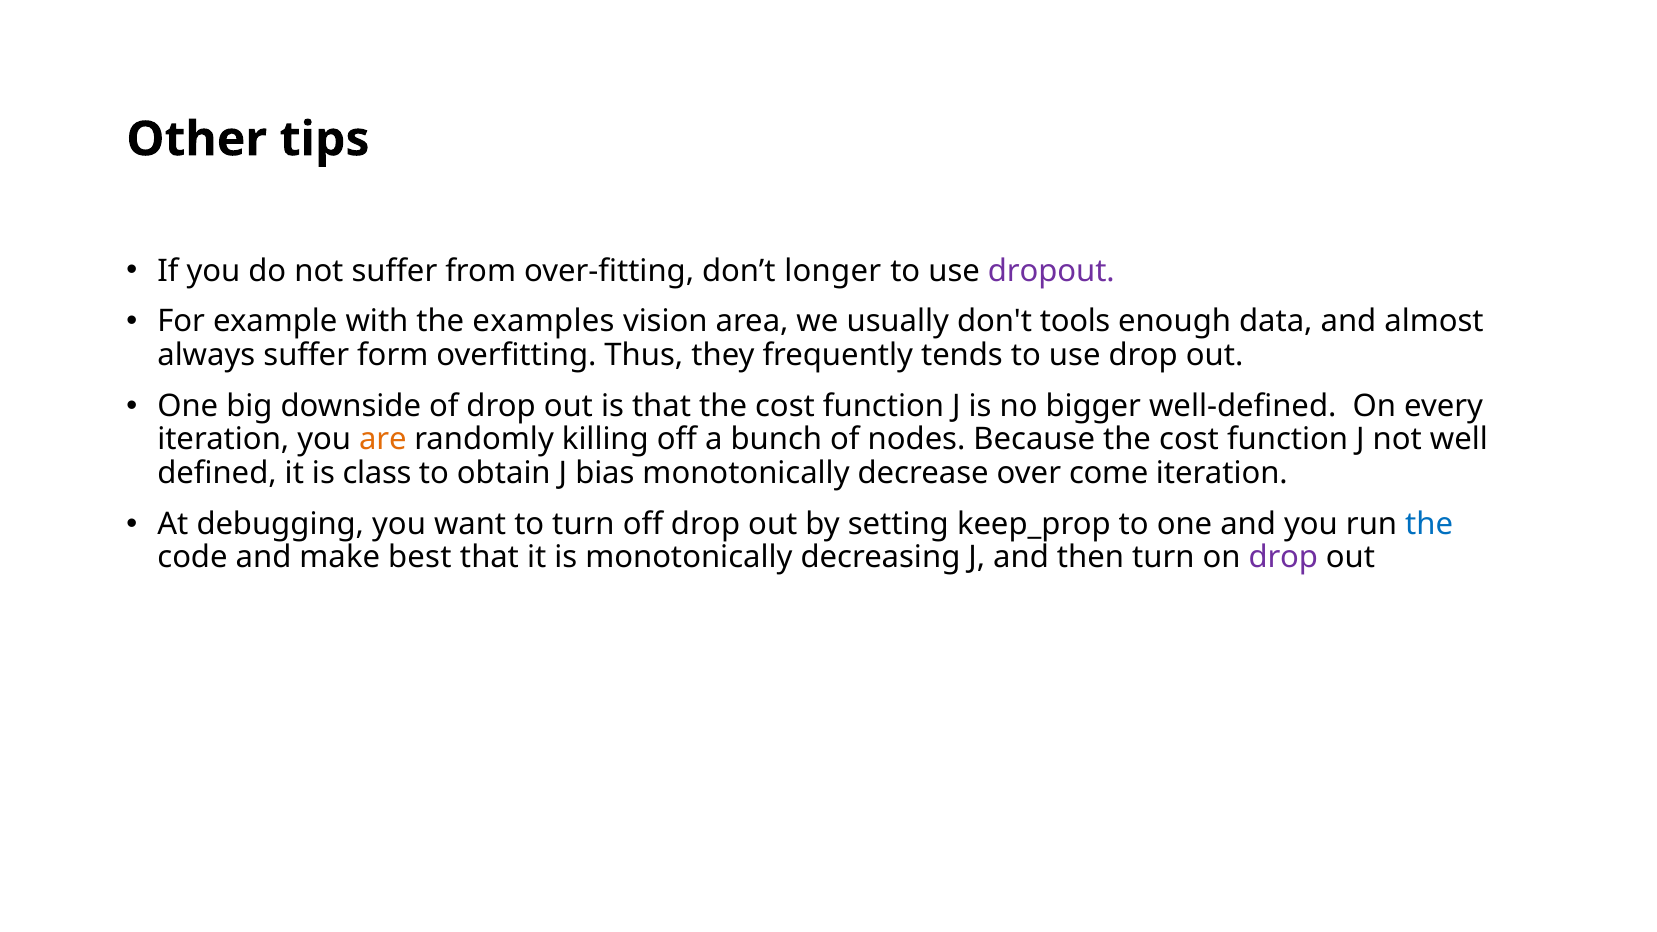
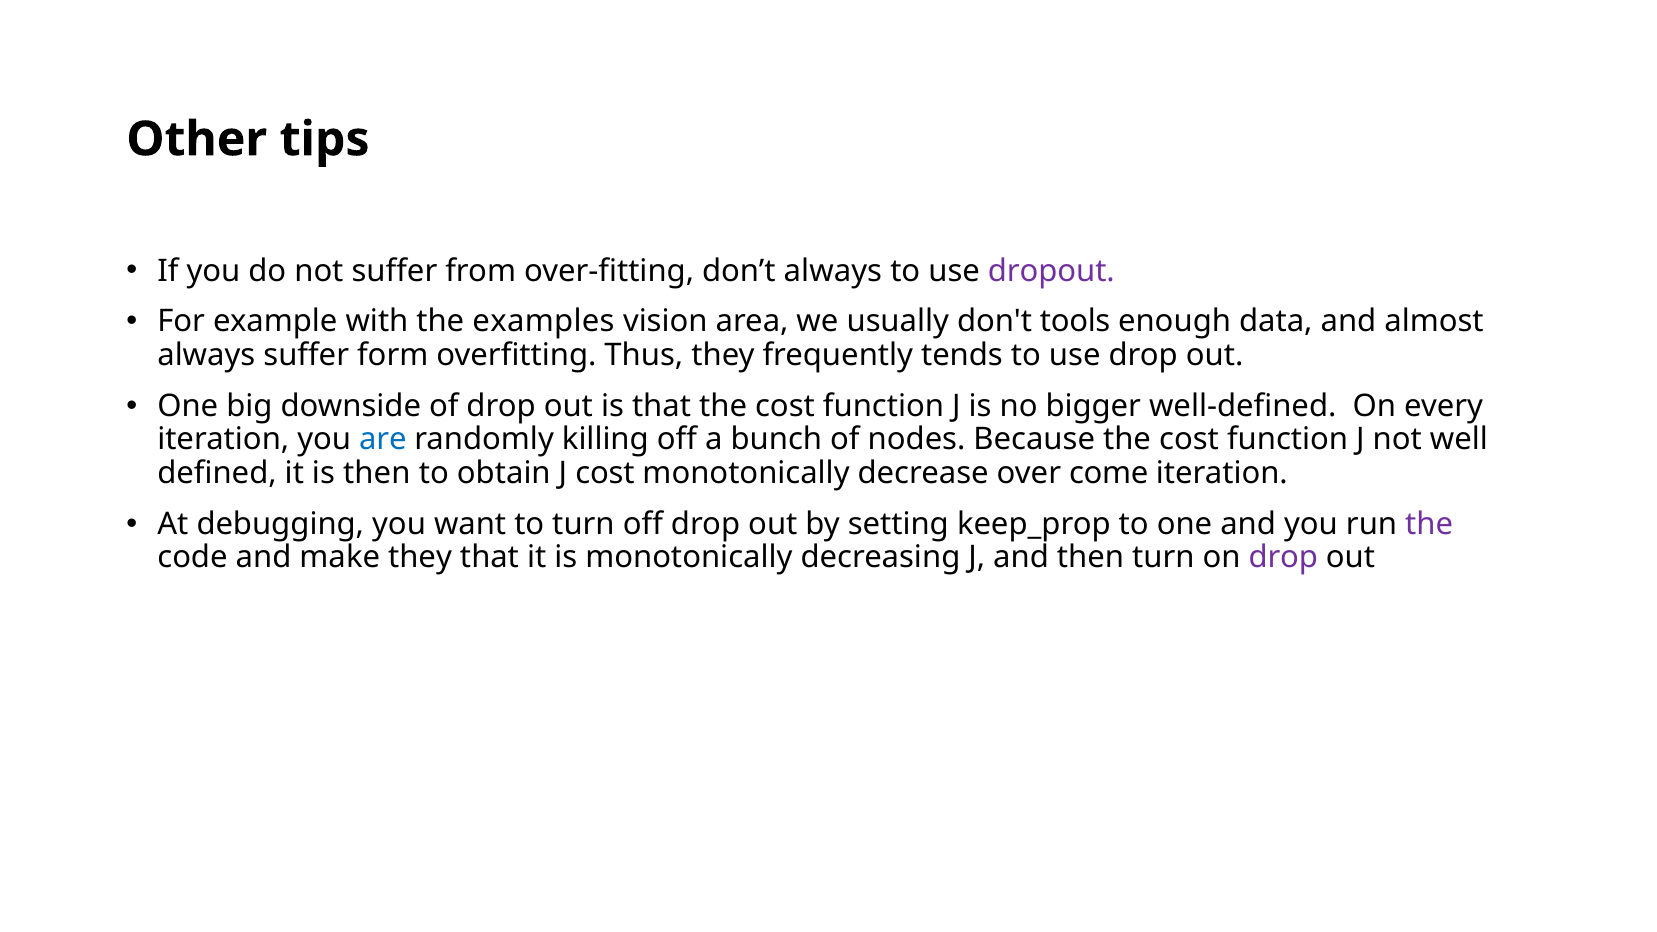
don’t longer: longer -> always
are colour: orange -> blue
is class: class -> then
J bias: bias -> cost
the at (1429, 524) colour: blue -> purple
make best: best -> they
